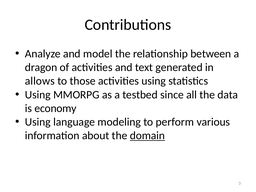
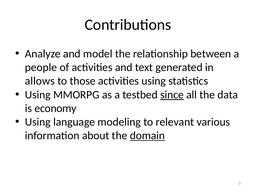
dragon: dragon -> people
since underline: none -> present
perform: perform -> relevant
